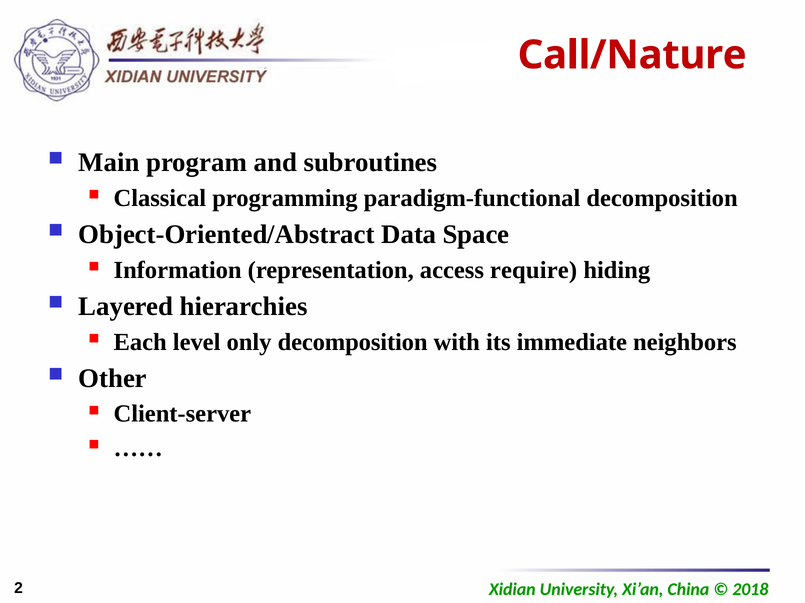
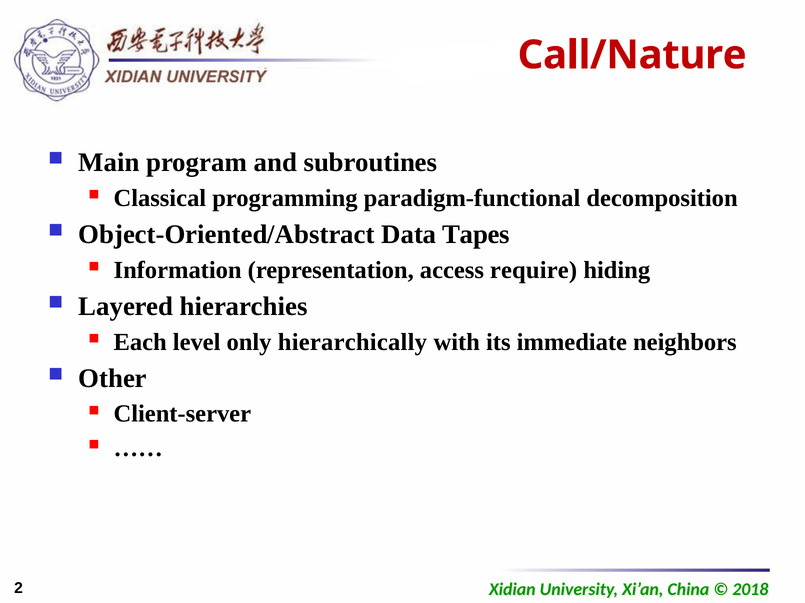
Space: Space -> Tapes
only decomposition: decomposition -> hierarchically
